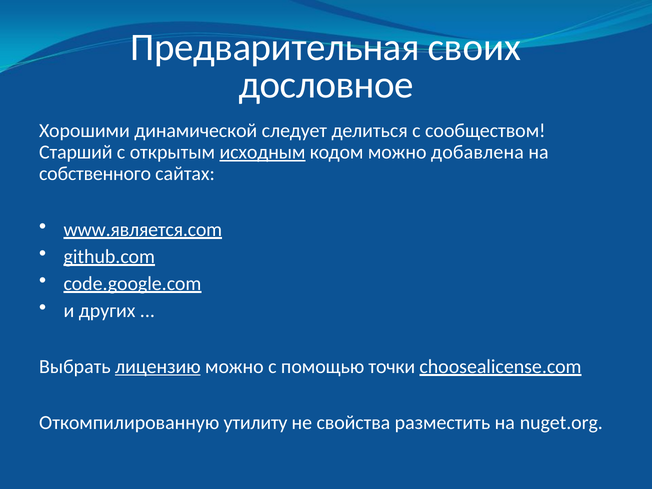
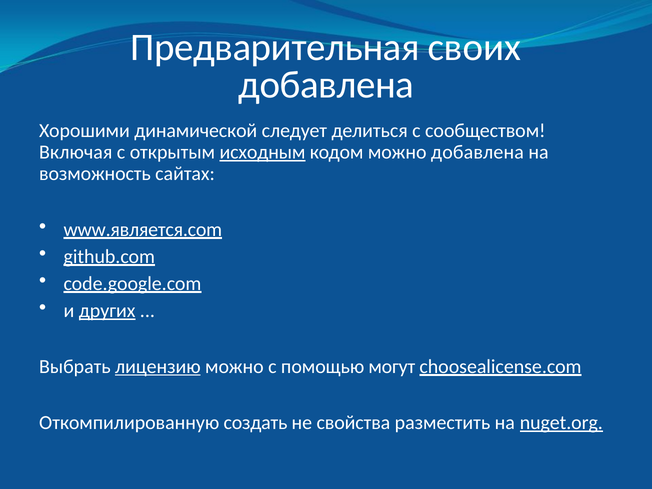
дословное at (326, 85): дословное -> добавлена
Старший: Старший -> Включая
собственного: собственного -> возможность
других underline: none -> present
точки: точки -> могут
утилиту: утилиту -> создать
nuget.org underline: none -> present
